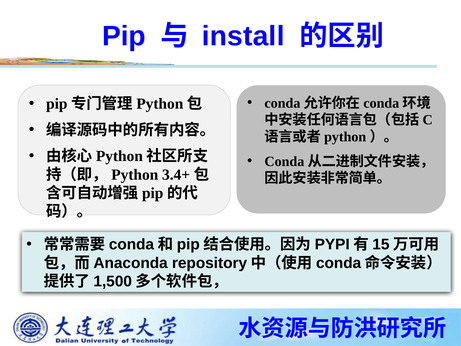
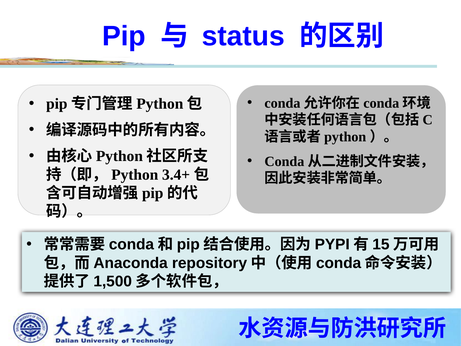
install: install -> status
